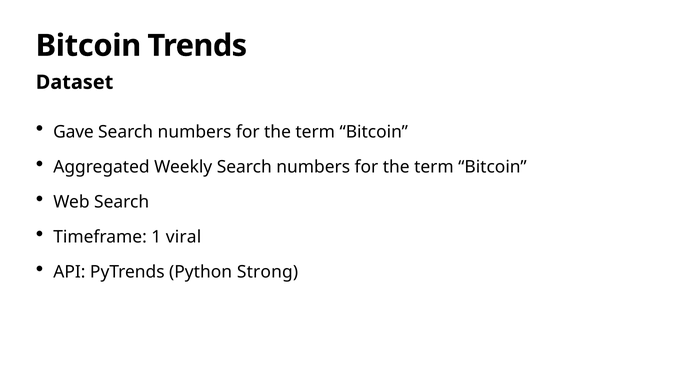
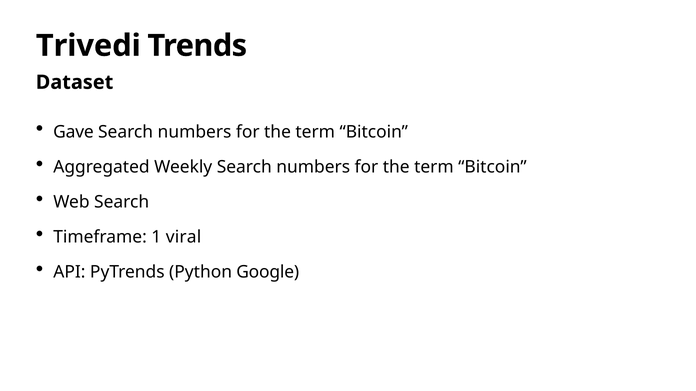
Bitcoin at (88, 46): Bitcoin -> Trivedi
Strong: Strong -> Google
